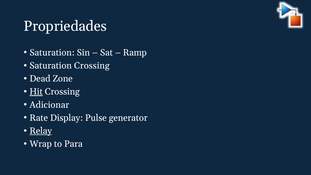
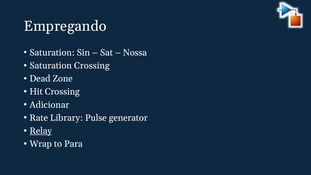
Propriedades: Propriedades -> Empregando
Ramp: Ramp -> Nossa
Hit underline: present -> none
Display: Display -> Library
